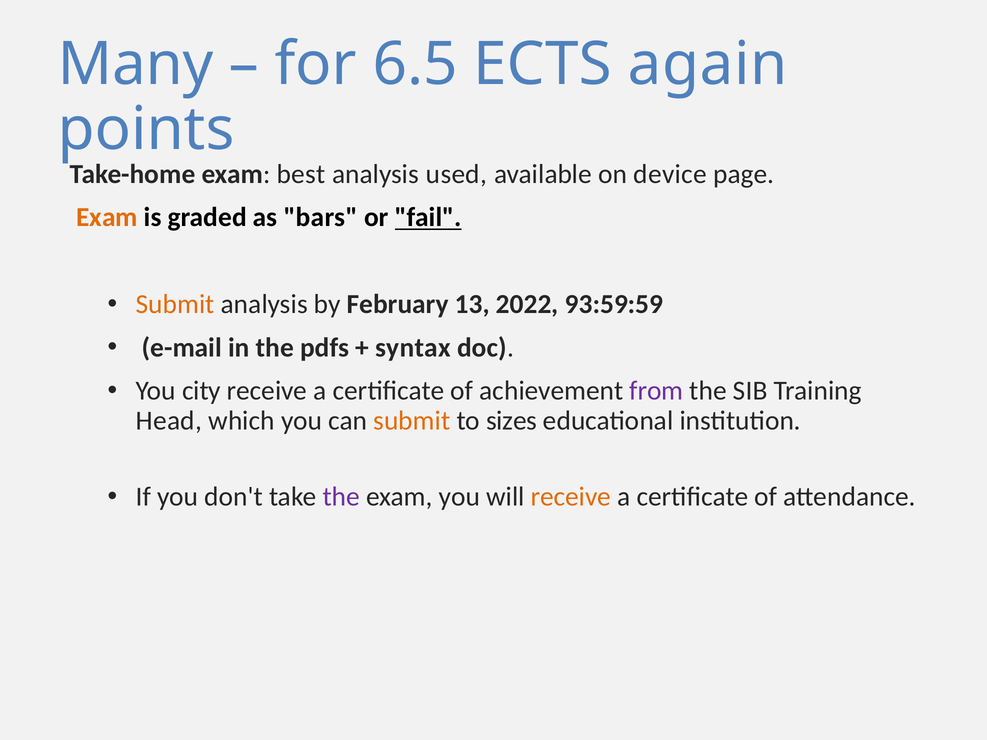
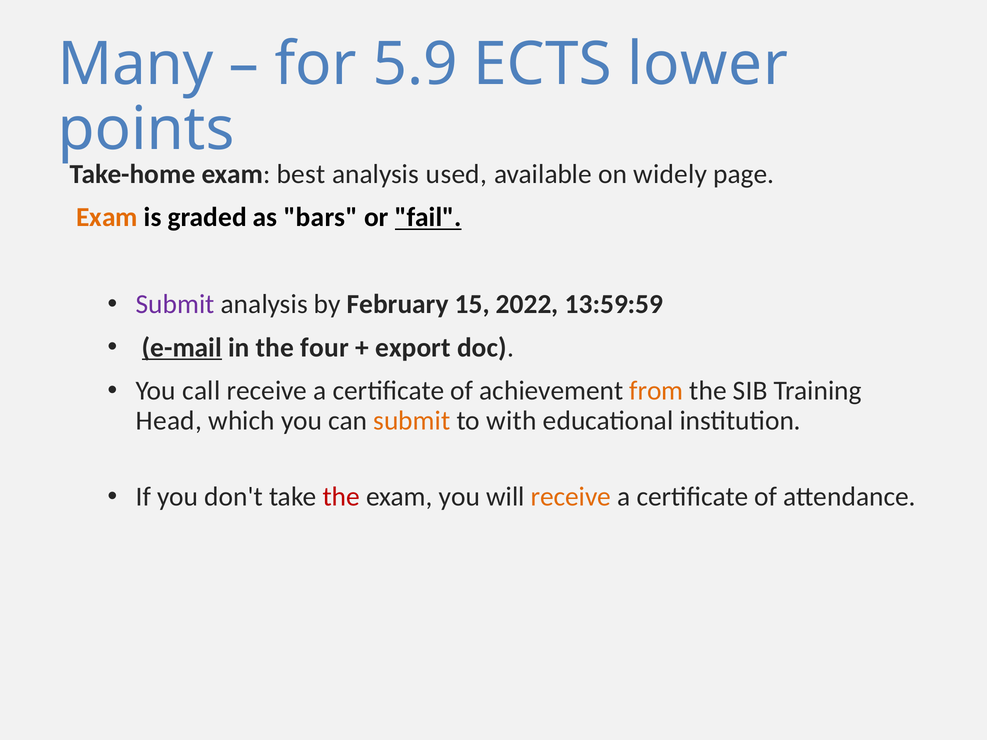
6.5: 6.5 -> 5.9
again: again -> lower
device: device -> widely
Submit at (175, 304) colour: orange -> purple
13: 13 -> 15
93:59:59: 93:59:59 -> 13:59:59
e-mail underline: none -> present
pdfs: pdfs -> four
syntax: syntax -> export
city: city -> call
from colour: purple -> orange
sizes: sizes -> with
the at (341, 497) colour: purple -> red
